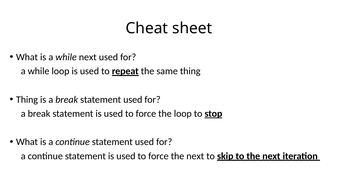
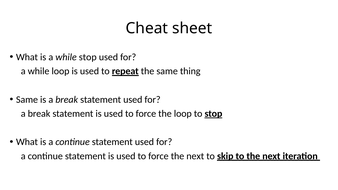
while next: next -> stop
Thing at (27, 100): Thing -> Same
